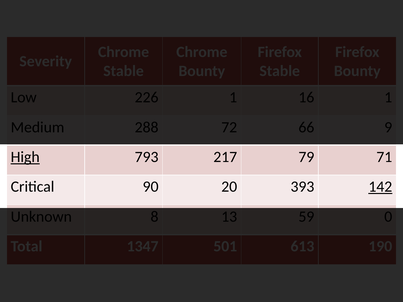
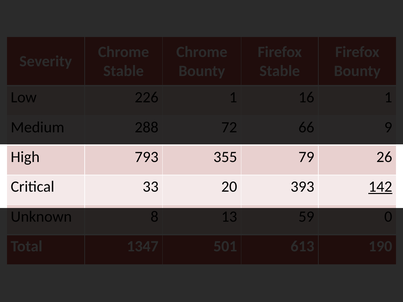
High underline: present -> none
217: 217 -> 355
71: 71 -> 26
90: 90 -> 33
